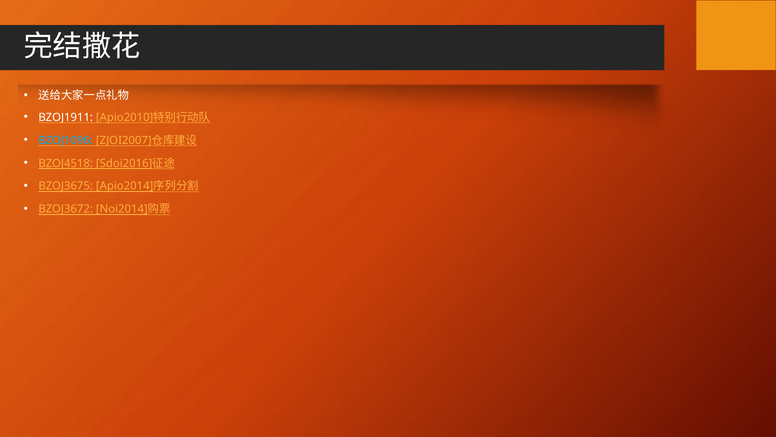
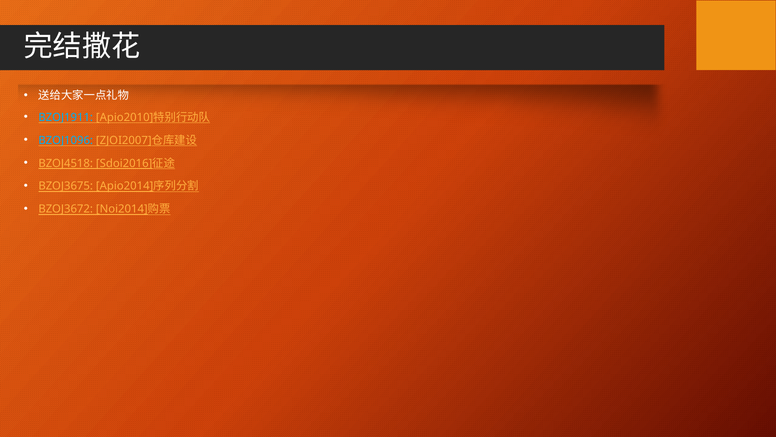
BZOJ1911 colour: white -> light blue
